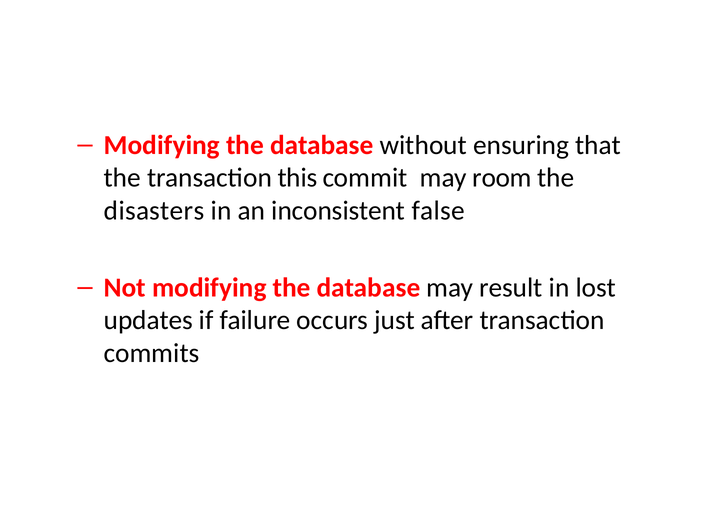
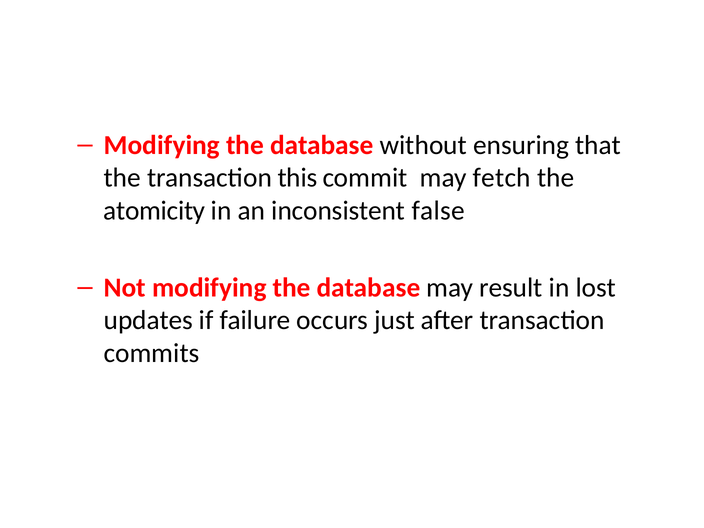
room: room -> fetch
disasters: disasters -> atomicity
